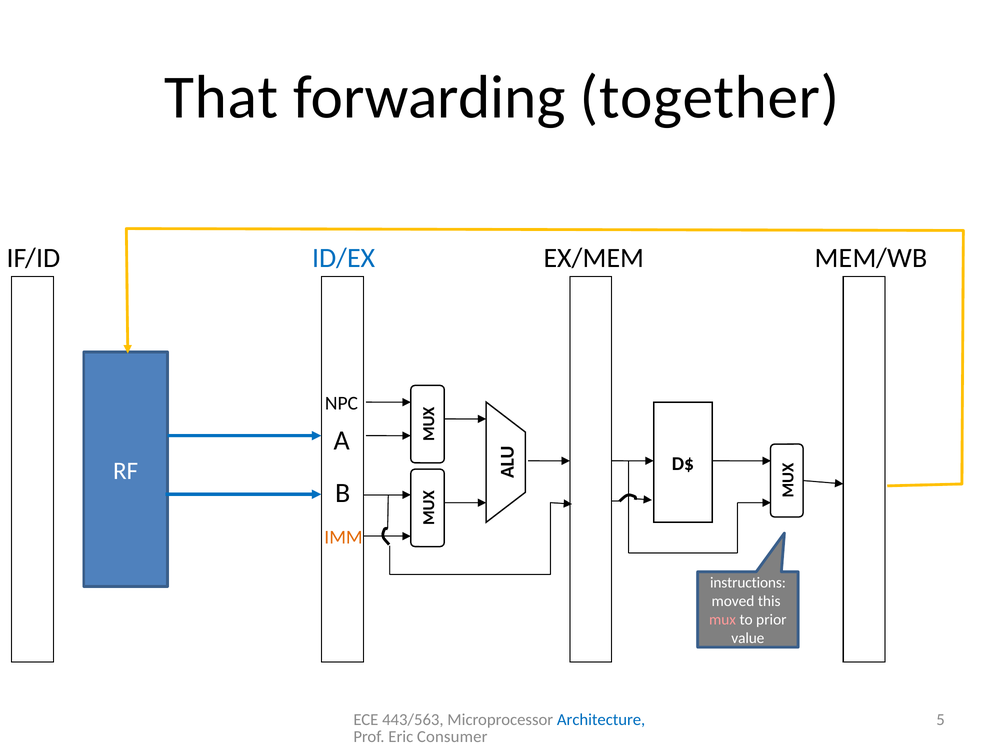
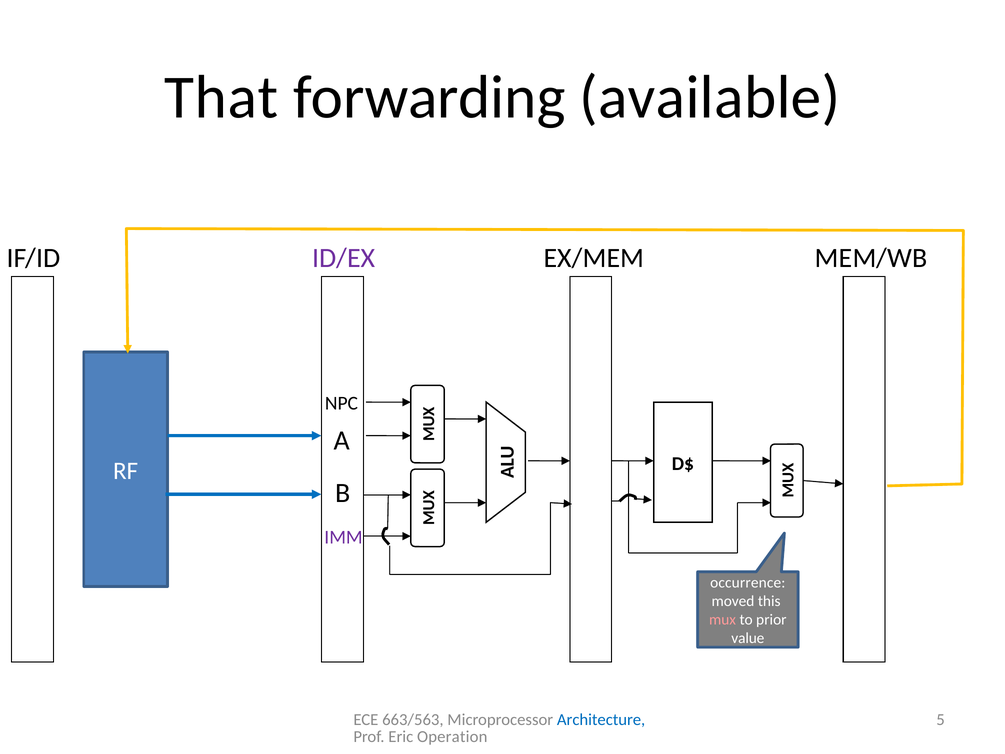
together: together -> available
ID/EX colour: blue -> purple
IMM colour: orange -> purple
instructions: instructions -> occurrence
443/563: 443/563 -> 663/563
Consumer: Consumer -> Operation
